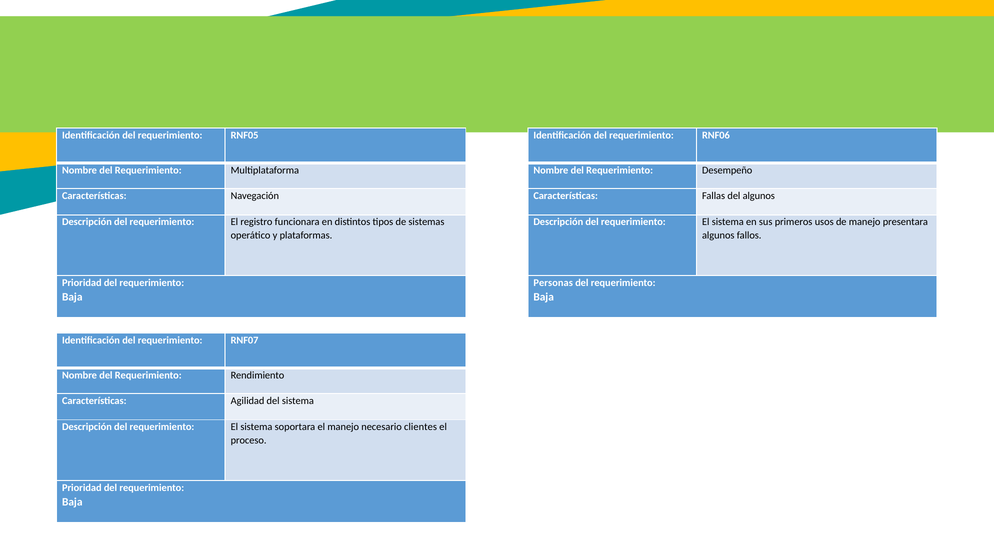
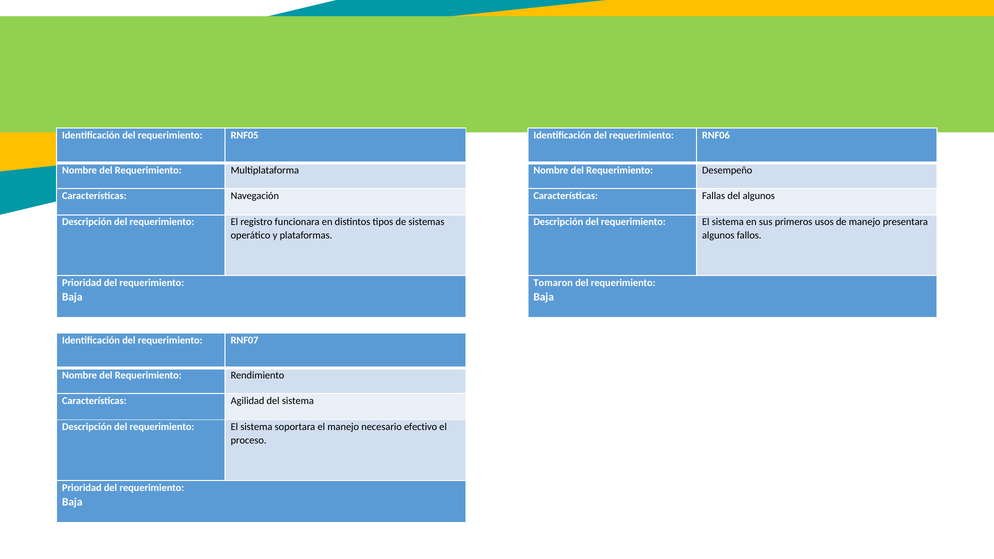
Personas: Personas -> Tomaron
clientes: clientes -> efectivo
